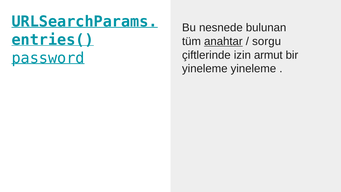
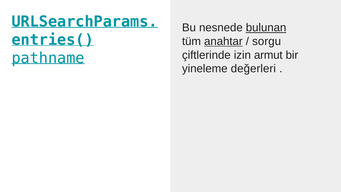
bulunan underline: none -> present
password: password -> pathname
yineleme yineleme: yineleme -> değerleri
